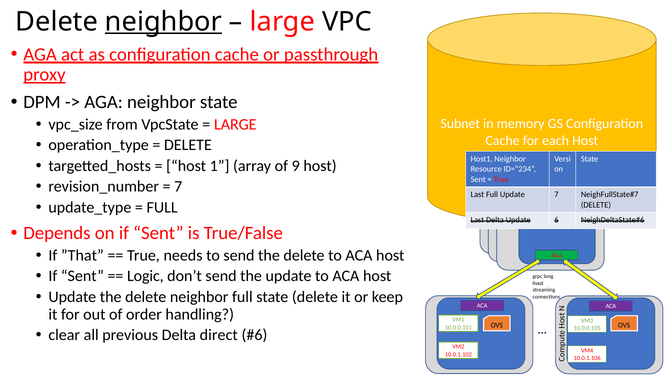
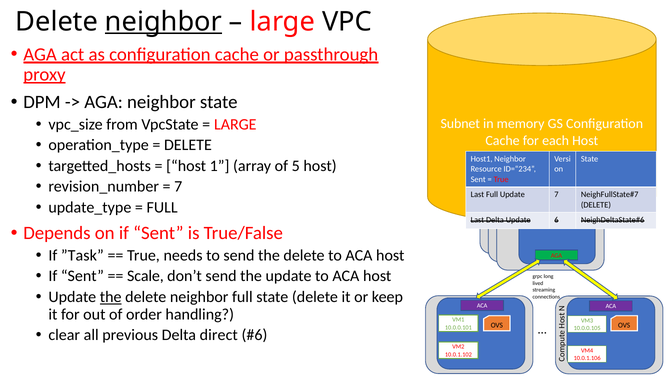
9: 9 -> 5
”That: ”That -> ”Task
Logic: Logic -> Scale
the at (111, 297) underline: none -> present
